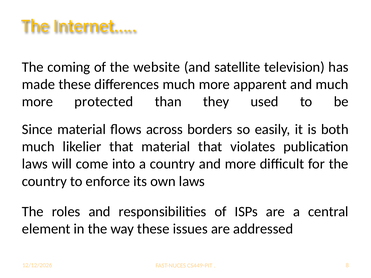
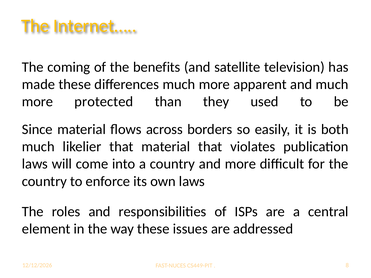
website: website -> benefits
